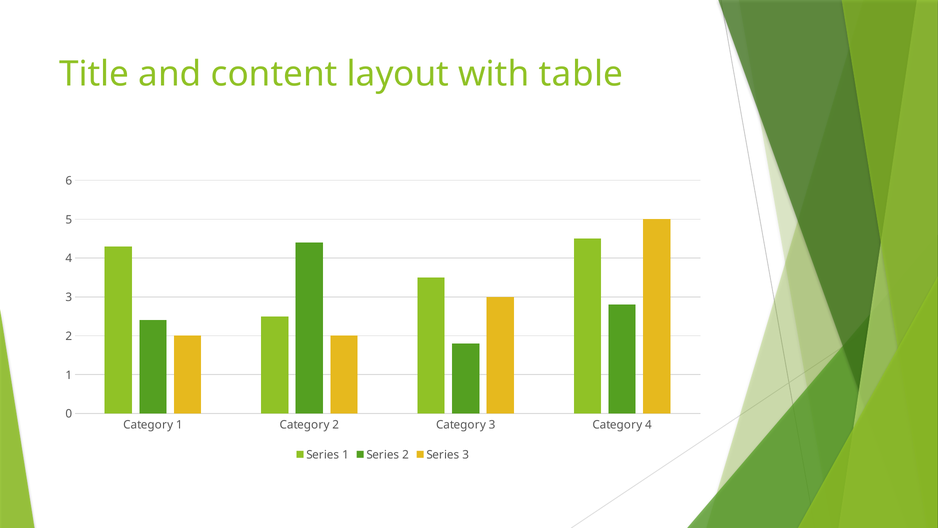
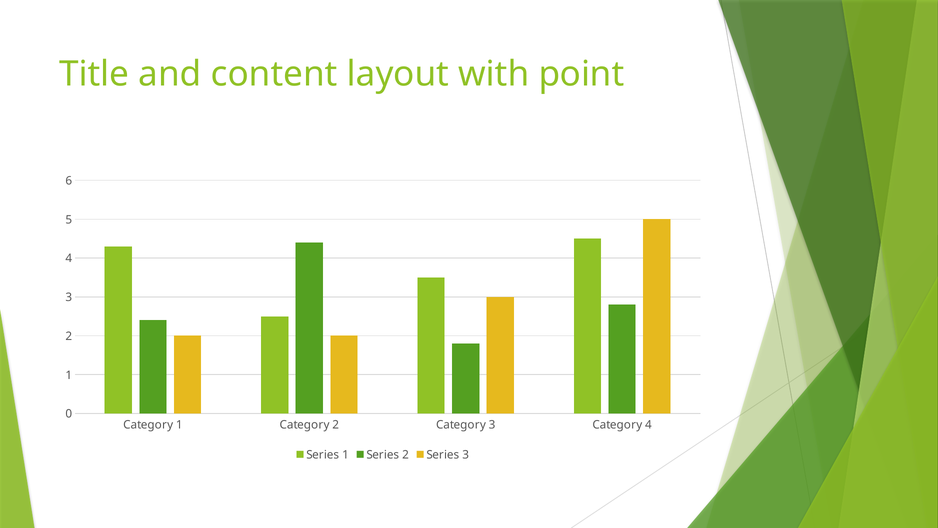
table: table -> point
